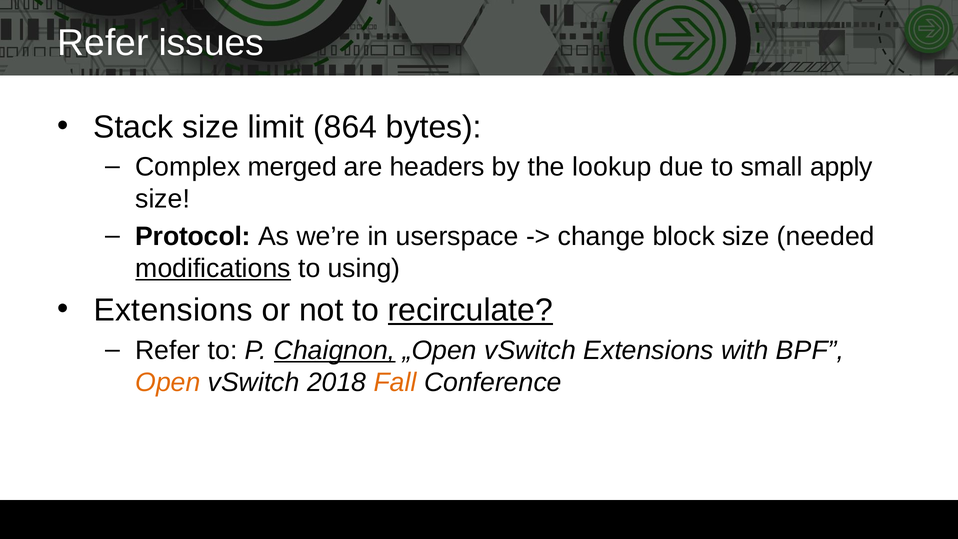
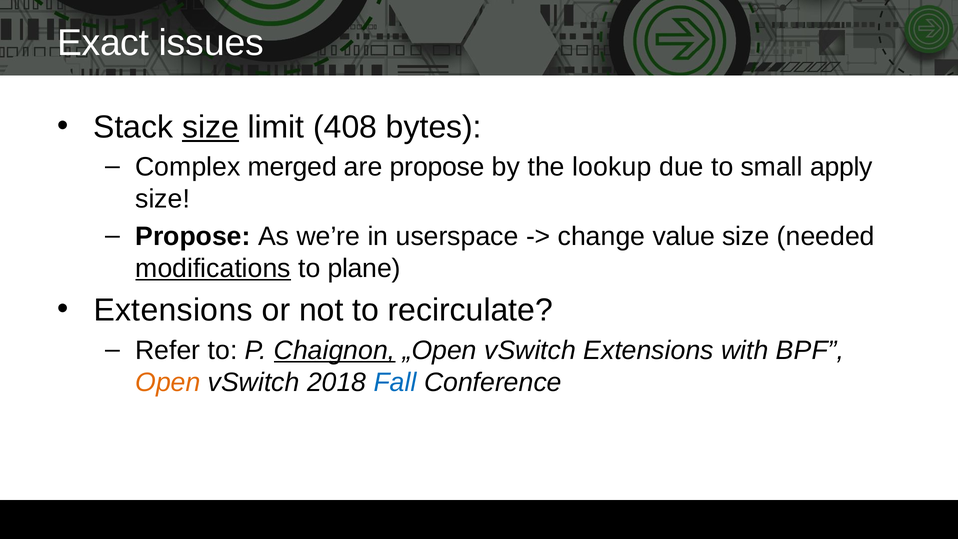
Refer at (103, 43): Refer -> Exact
size at (210, 127) underline: none -> present
864: 864 -> 408
are headers: headers -> propose
Protocol at (193, 236): Protocol -> Propose
block: block -> value
using: using -> plane
recirculate underline: present -> none
Fall colour: orange -> blue
